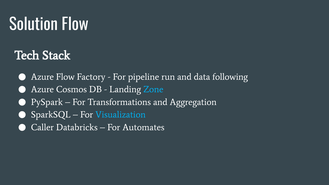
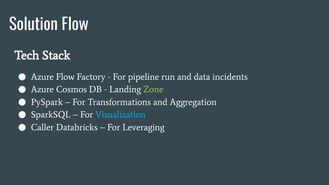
following: following -> incidents
Zone colour: light blue -> light green
Automates: Automates -> Leveraging
